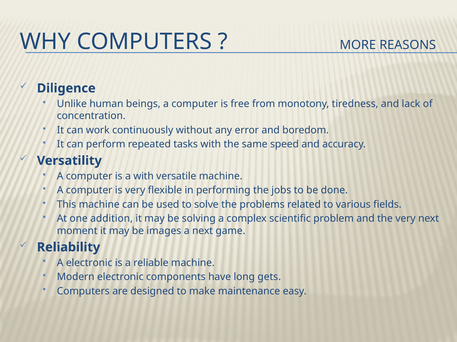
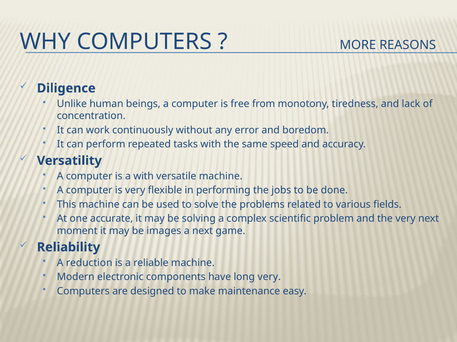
addition: addition -> accurate
A electronic: electronic -> reduction
long gets: gets -> very
